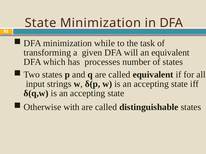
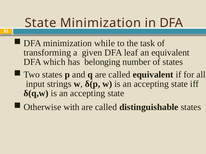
will: will -> leaf
processes: processes -> belonging
